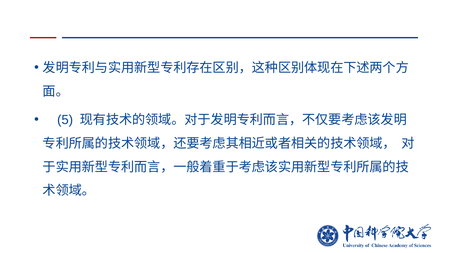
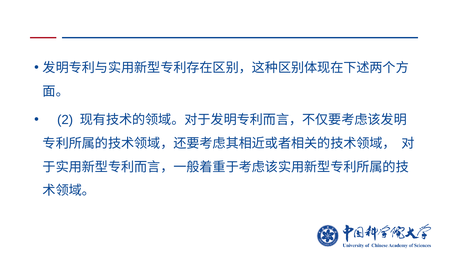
5: 5 -> 2
